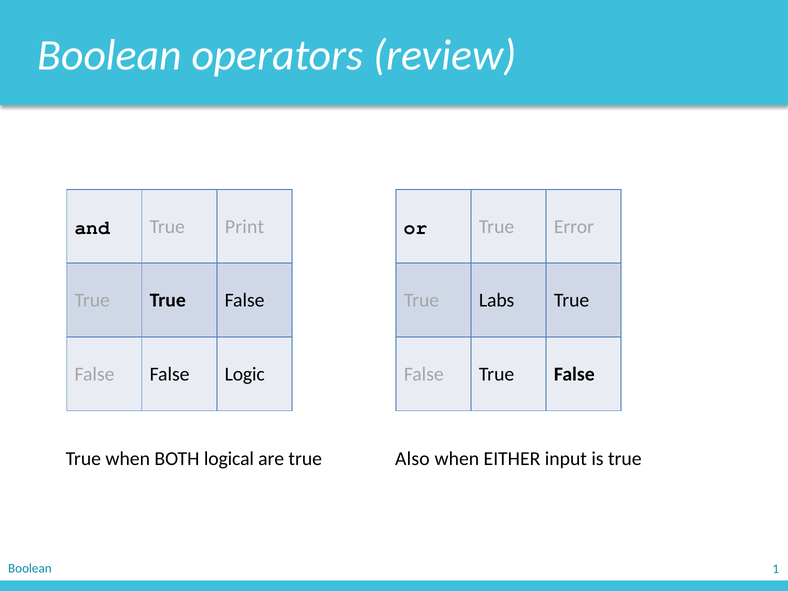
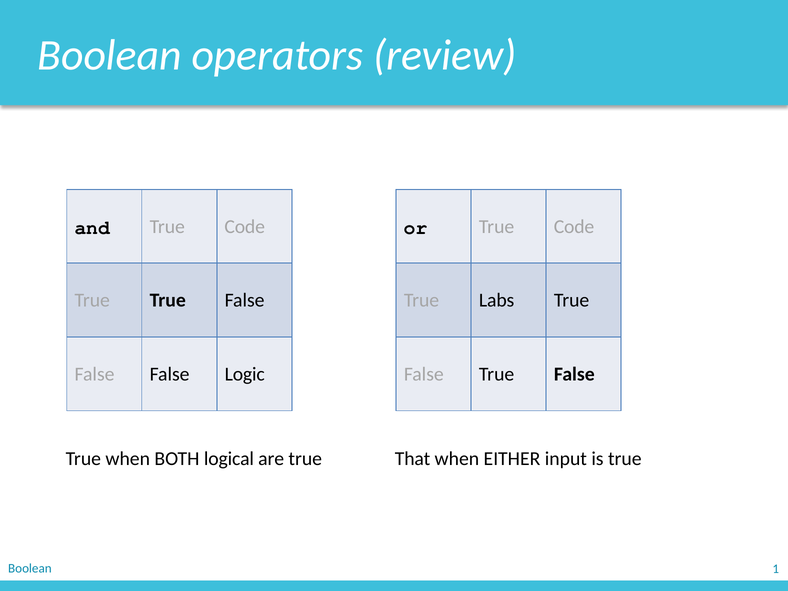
and True Print: Print -> Code
or True Error: Error -> Code
Also: Also -> That
